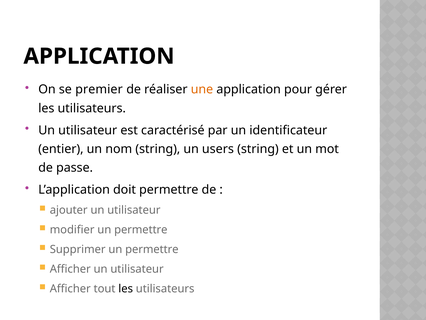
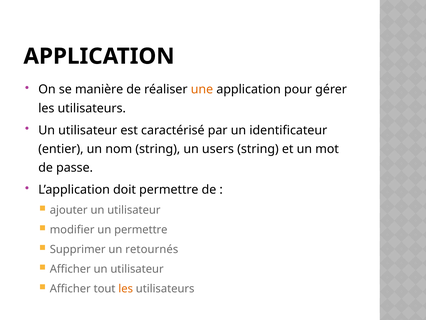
premier: premier -> manière
Supprimer un permettre: permettre -> retournés
les at (126, 288) colour: black -> orange
